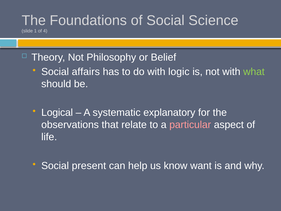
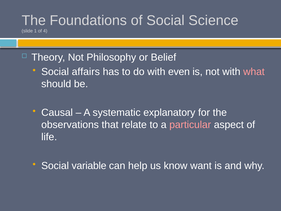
logic: logic -> even
what colour: light green -> pink
Logical: Logical -> Causal
present: present -> variable
